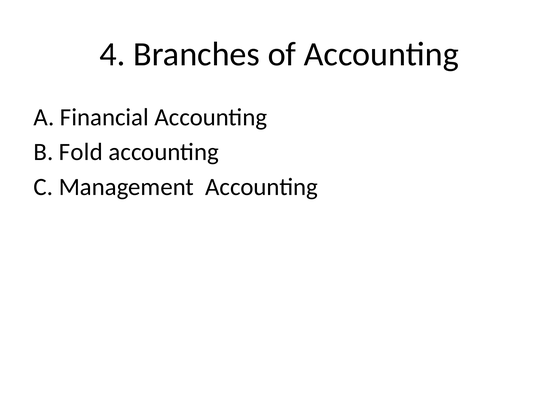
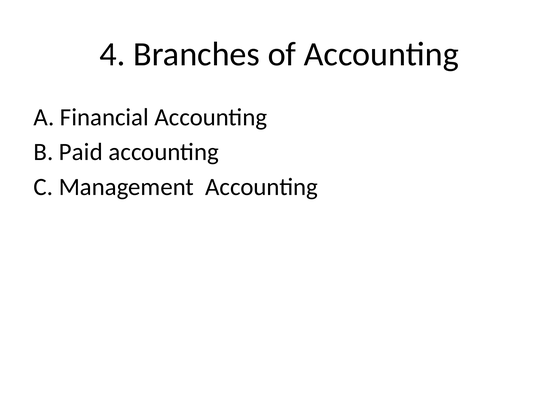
Fold: Fold -> Paid
